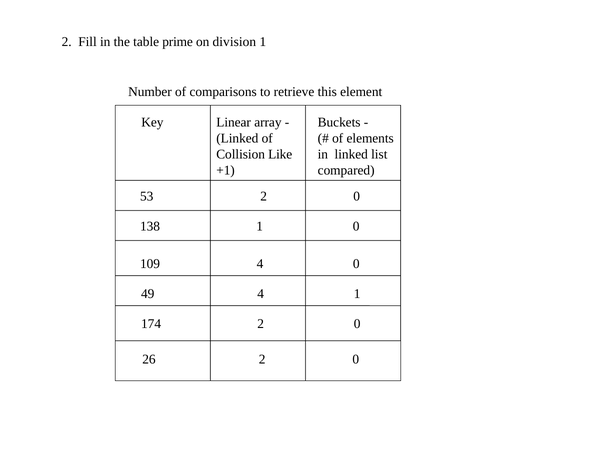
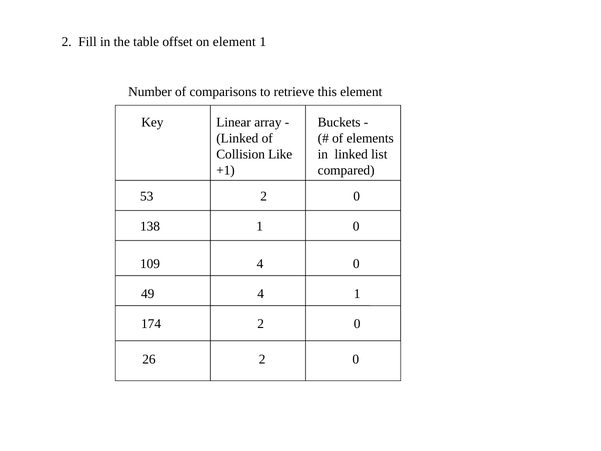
prime: prime -> offset
on division: division -> element
